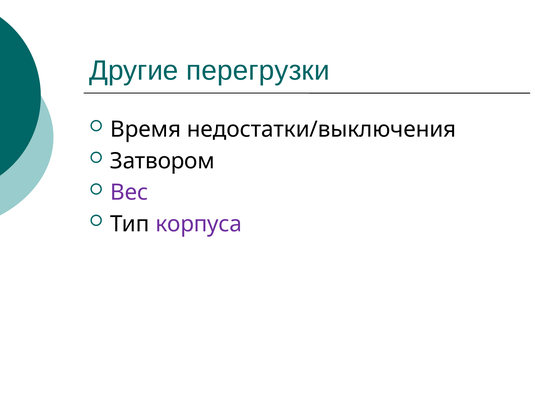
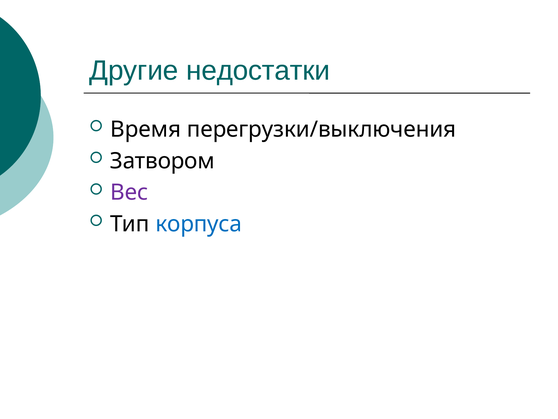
перегрузки: перегрузки -> недостатки
недостатки/выключения: недостатки/выключения -> перегрузки/выключения
корпуса colour: purple -> blue
